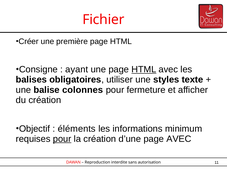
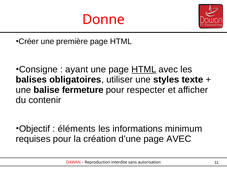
Fichier: Fichier -> Donne
colonnes: colonnes -> fermeture
fermeture: fermeture -> respecter
du création: création -> contenir
pour at (62, 139) underline: present -> none
